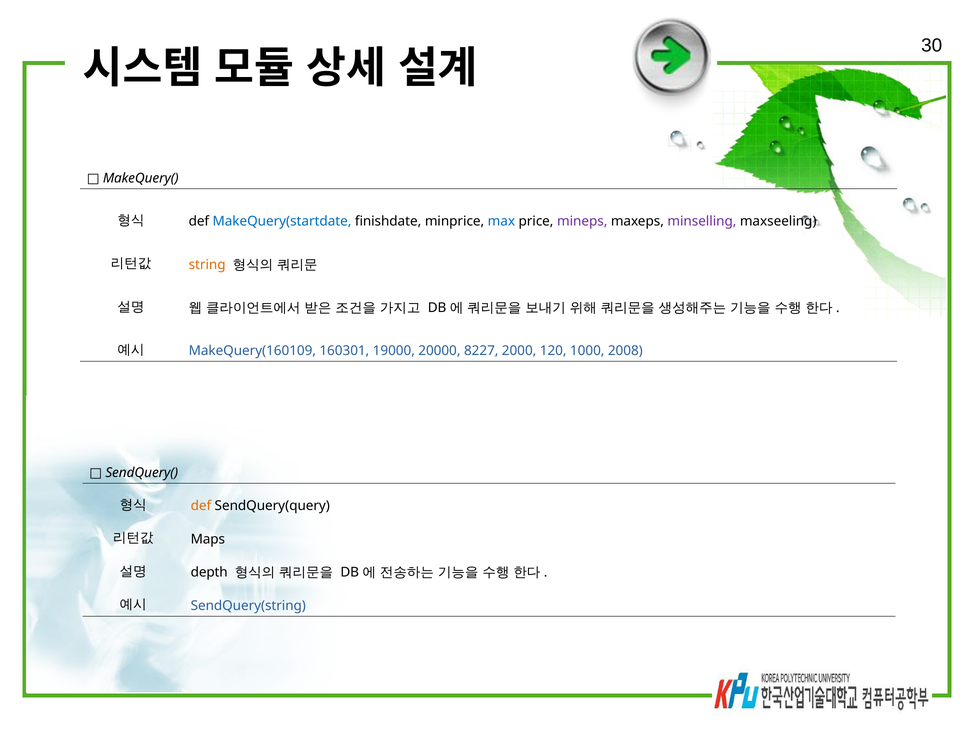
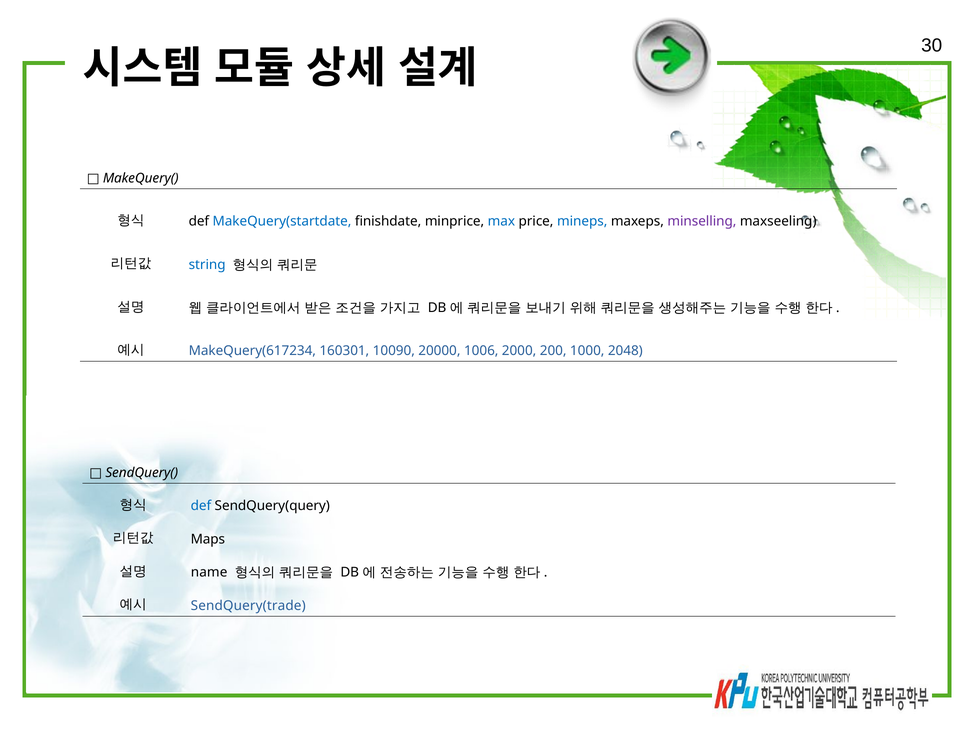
mineps colour: purple -> blue
string colour: orange -> blue
MakeQuery(160109: MakeQuery(160109 -> MakeQuery(617234
19000: 19000 -> 10090
8227: 8227 -> 1006
120: 120 -> 200
2008: 2008 -> 2048
def at (201, 506) colour: orange -> blue
depth: depth -> name
SendQuery(string: SendQuery(string -> SendQuery(trade
